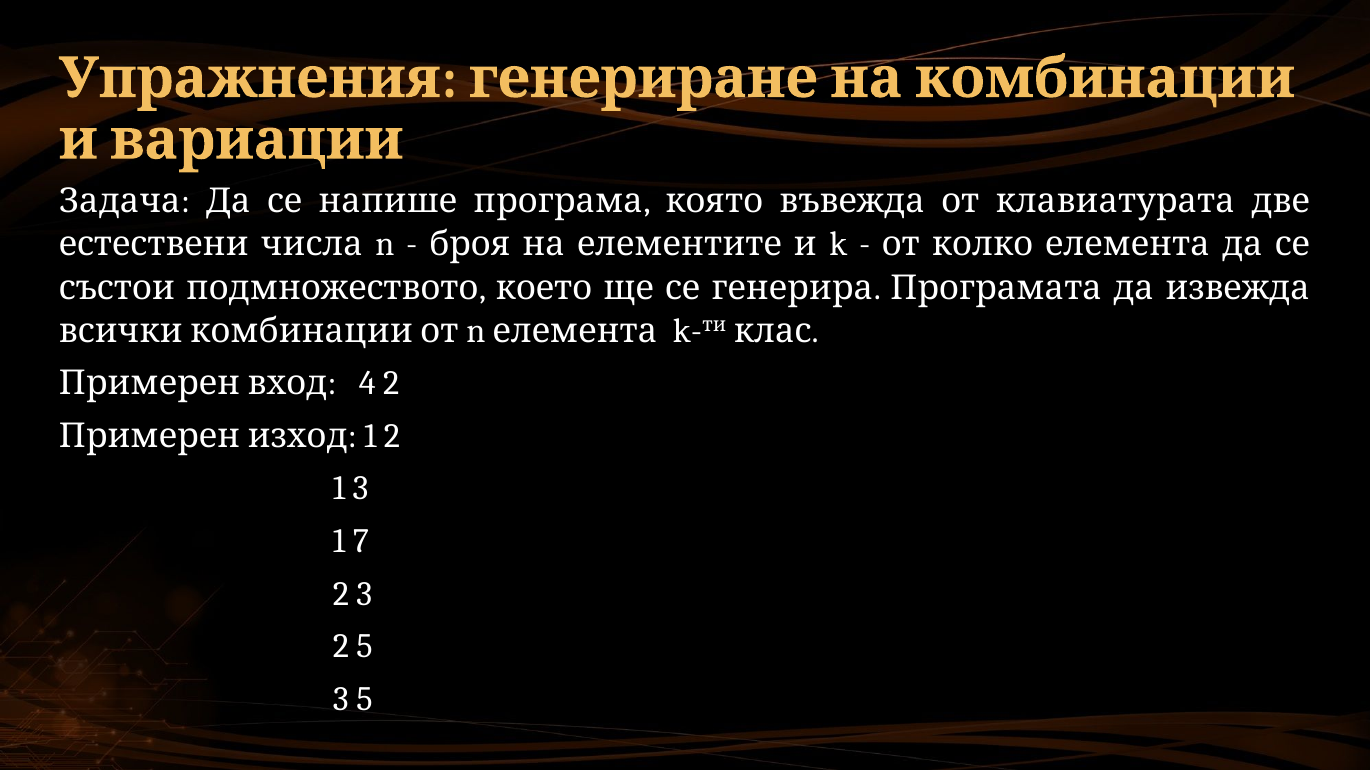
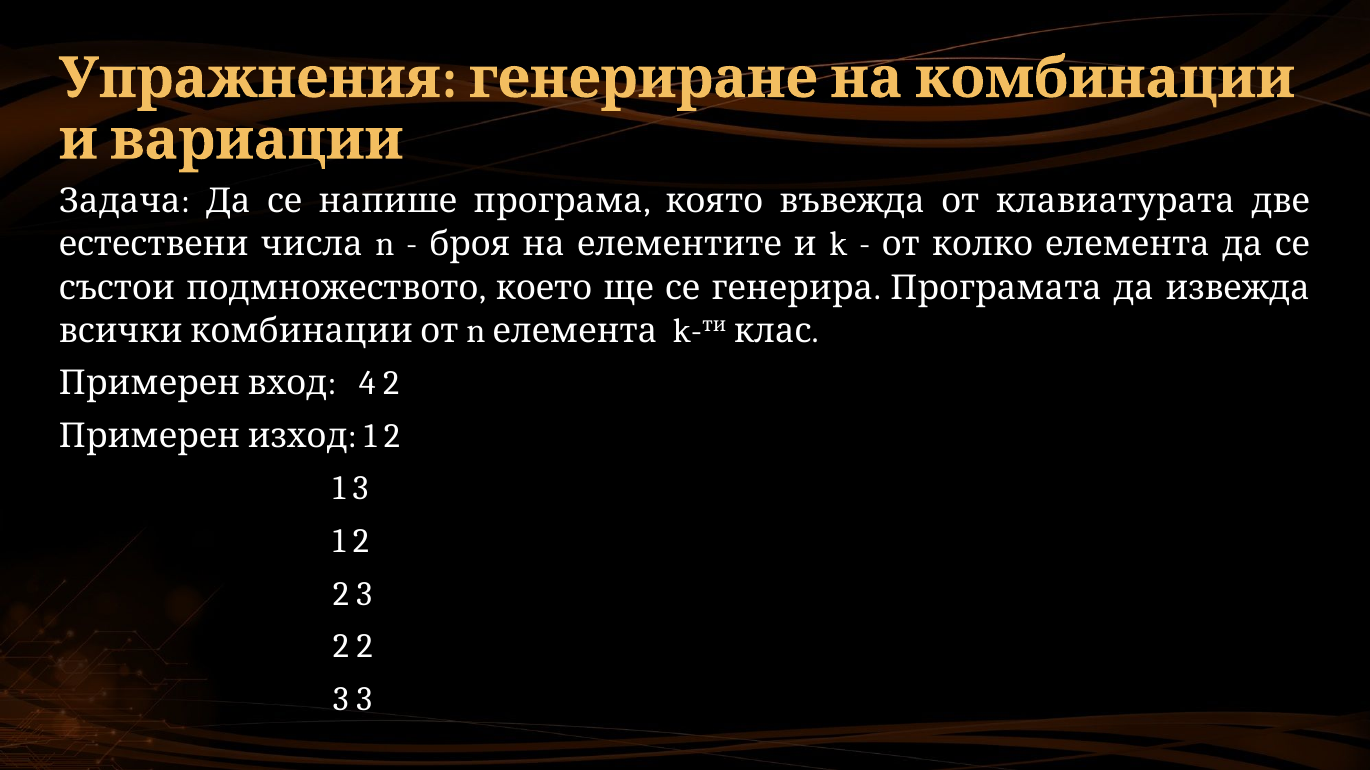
7 at (361, 542): 7 -> 2
5 at (365, 647): 5 -> 2
3 5: 5 -> 3
